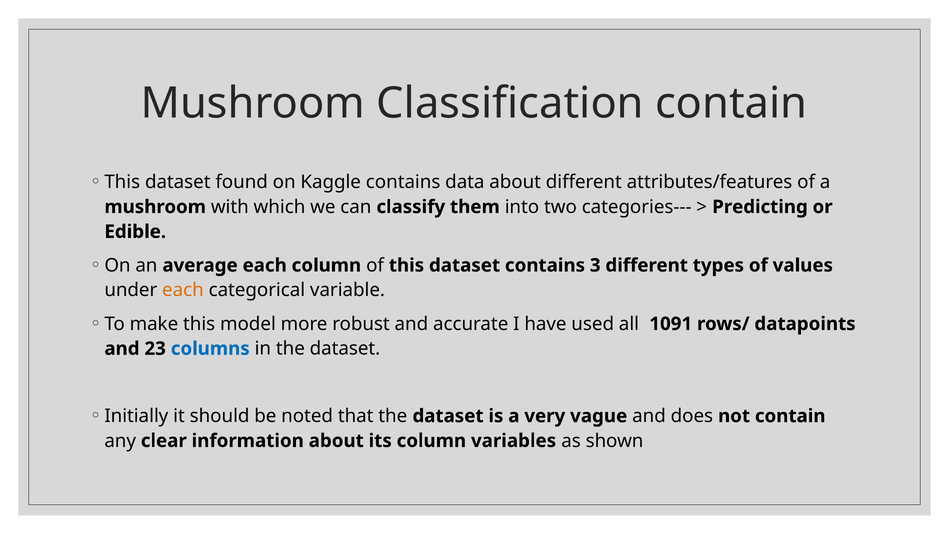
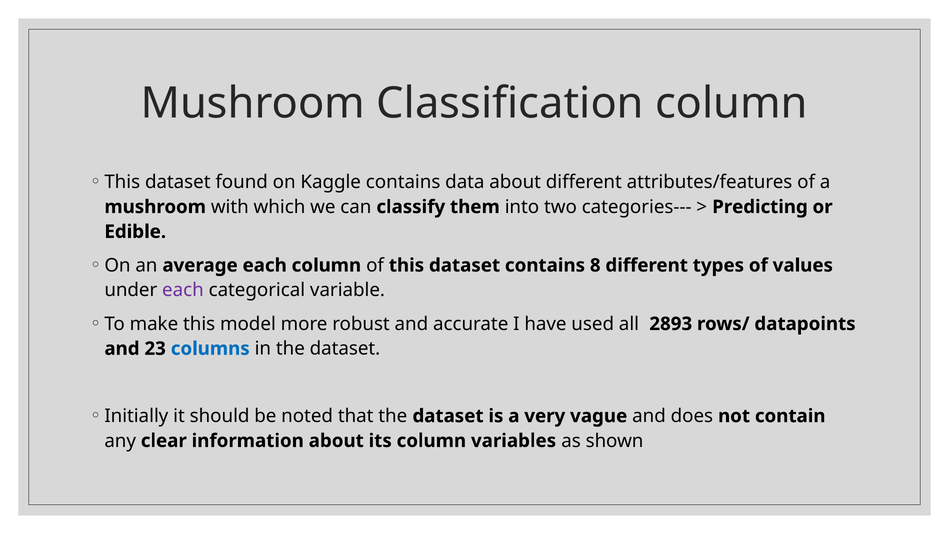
Classification contain: contain -> column
3: 3 -> 8
each at (183, 290) colour: orange -> purple
1091: 1091 -> 2893
